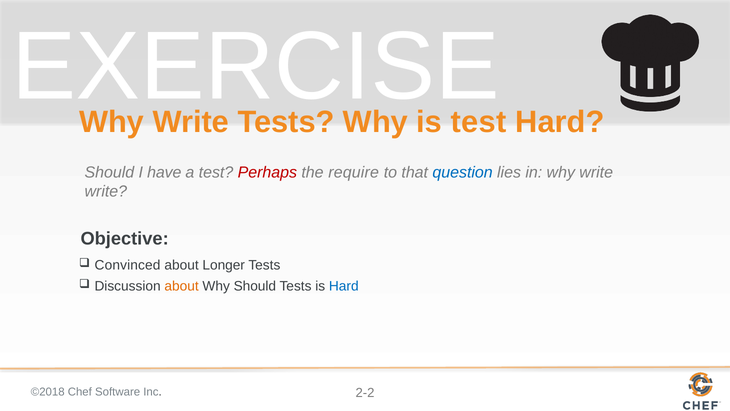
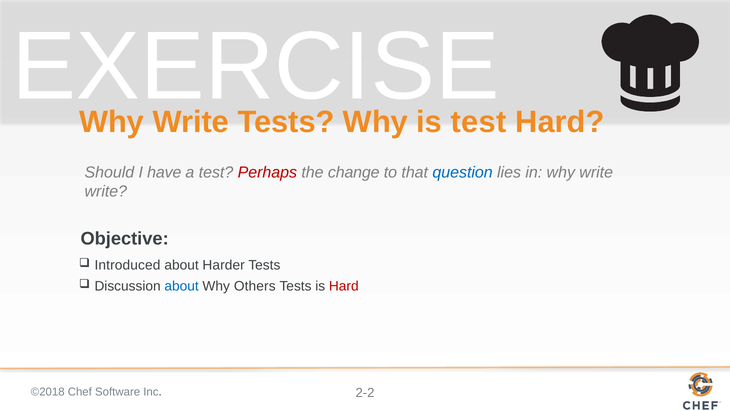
require: require -> change
Convinced: Convinced -> Introduced
Longer: Longer -> Harder
about at (182, 286) colour: orange -> blue
Why Should: Should -> Others
Hard at (344, 286) colour: blue -> red
